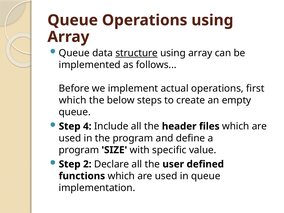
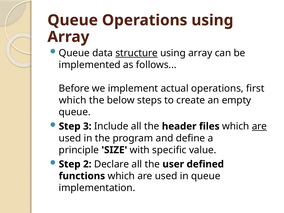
4: 4 -> 3
are at (259, 126) underline: none -> present
program at (79, 150): program -> principle
